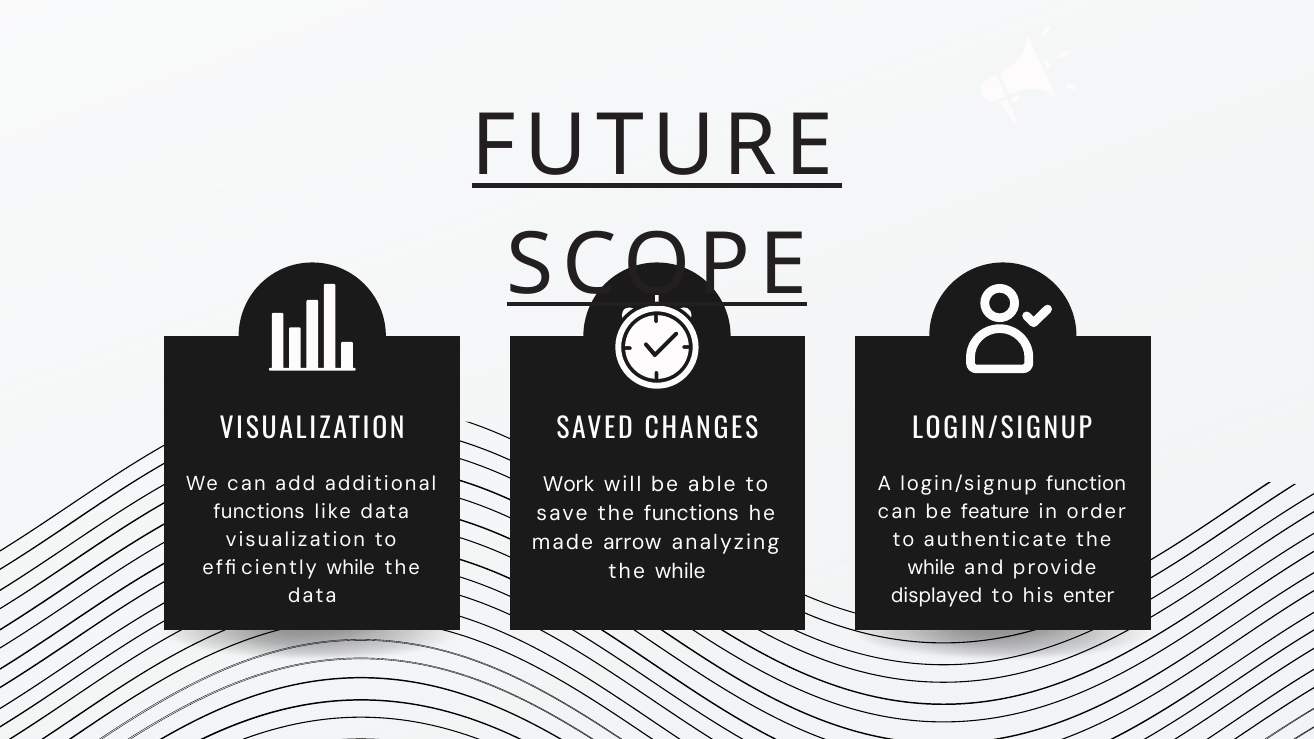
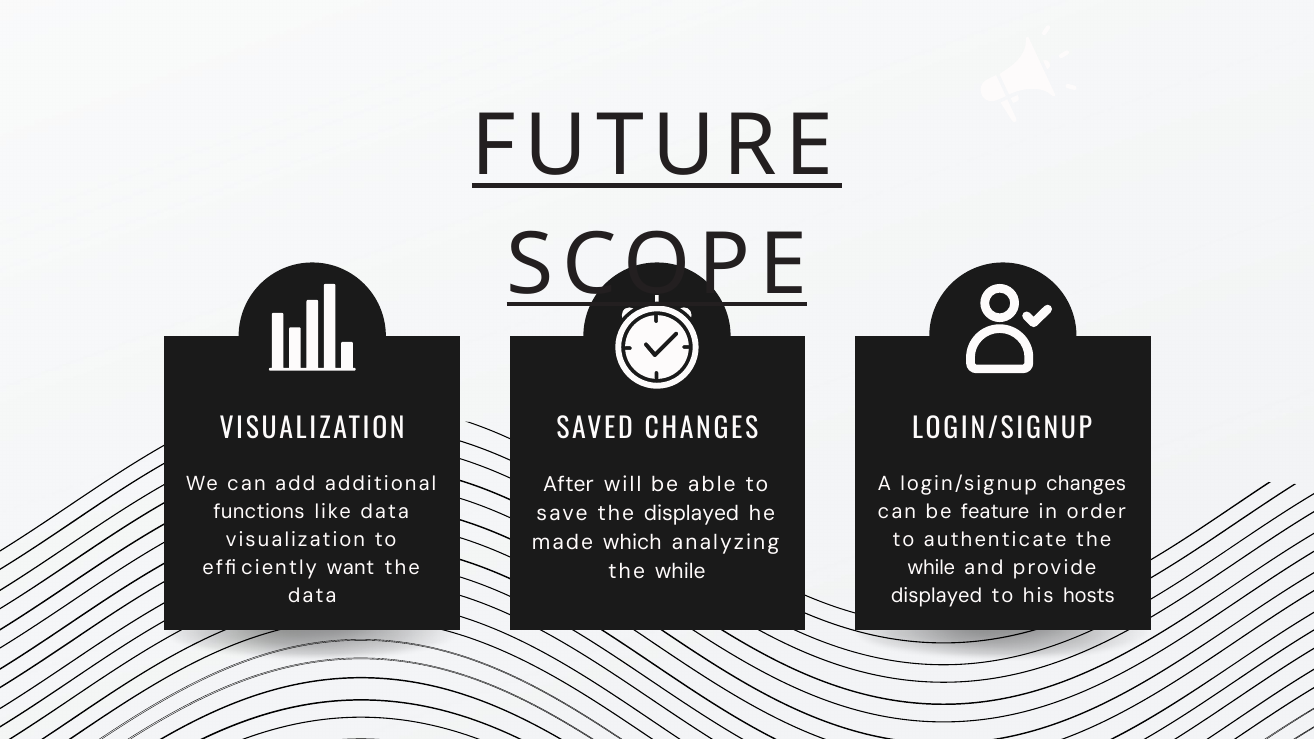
Work: Work -> After
login/signup function: function -> changes
the functions: functions -> displayed
arrow: arrow -> which
efficiently while: while -> want
enter: enter -> hosts
